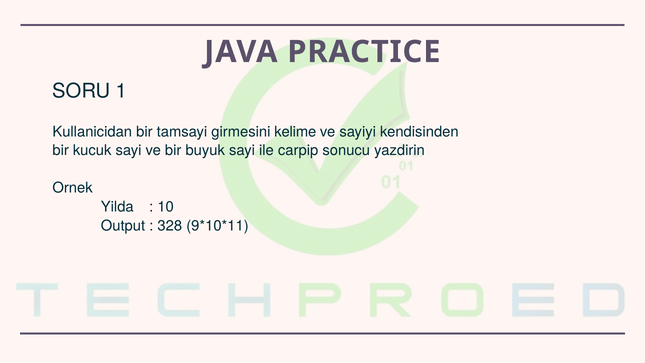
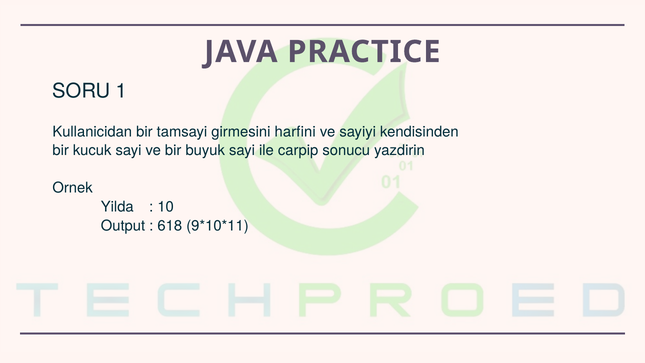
kelime: kelime -> harfini
328: 328 -> 618
